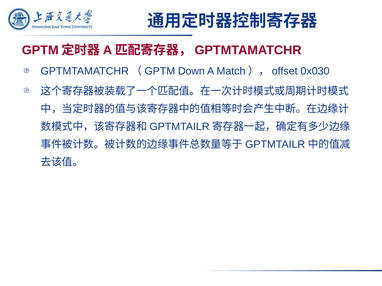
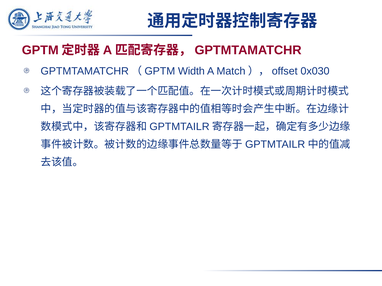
Down: Down -> Width
